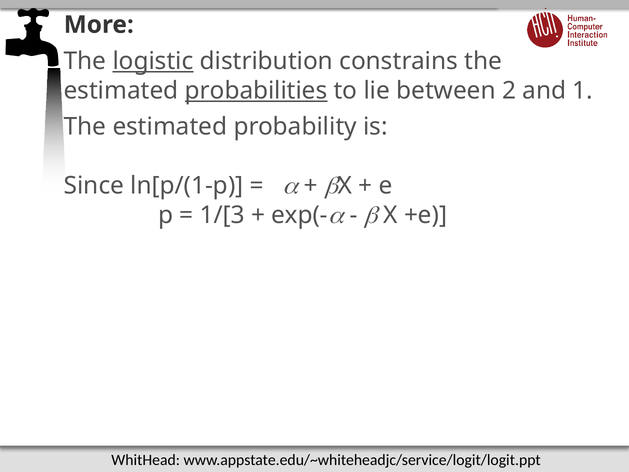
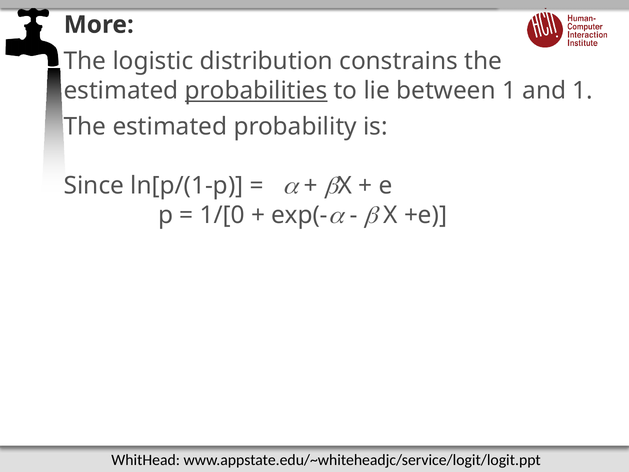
logistic underline: present -> none
between 2: 2 -> 1
1/[3: 1/[3 -> 1/[0
